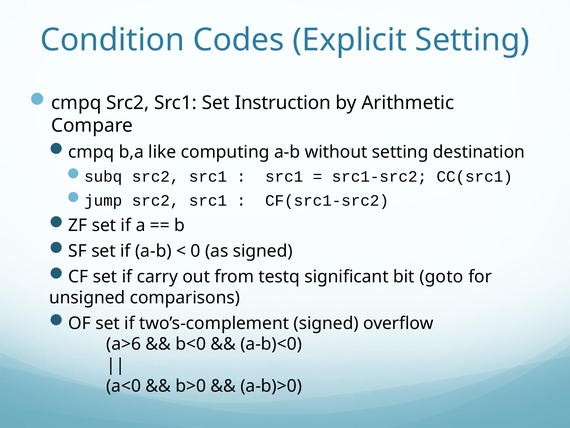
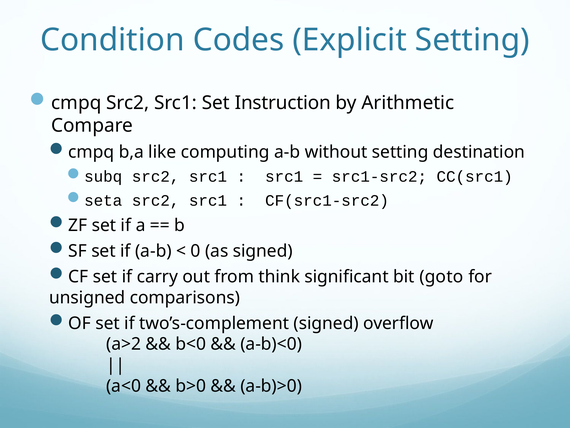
jump: jump -> seta
testq: testq -> think
a>6: a>6 -> a>2
